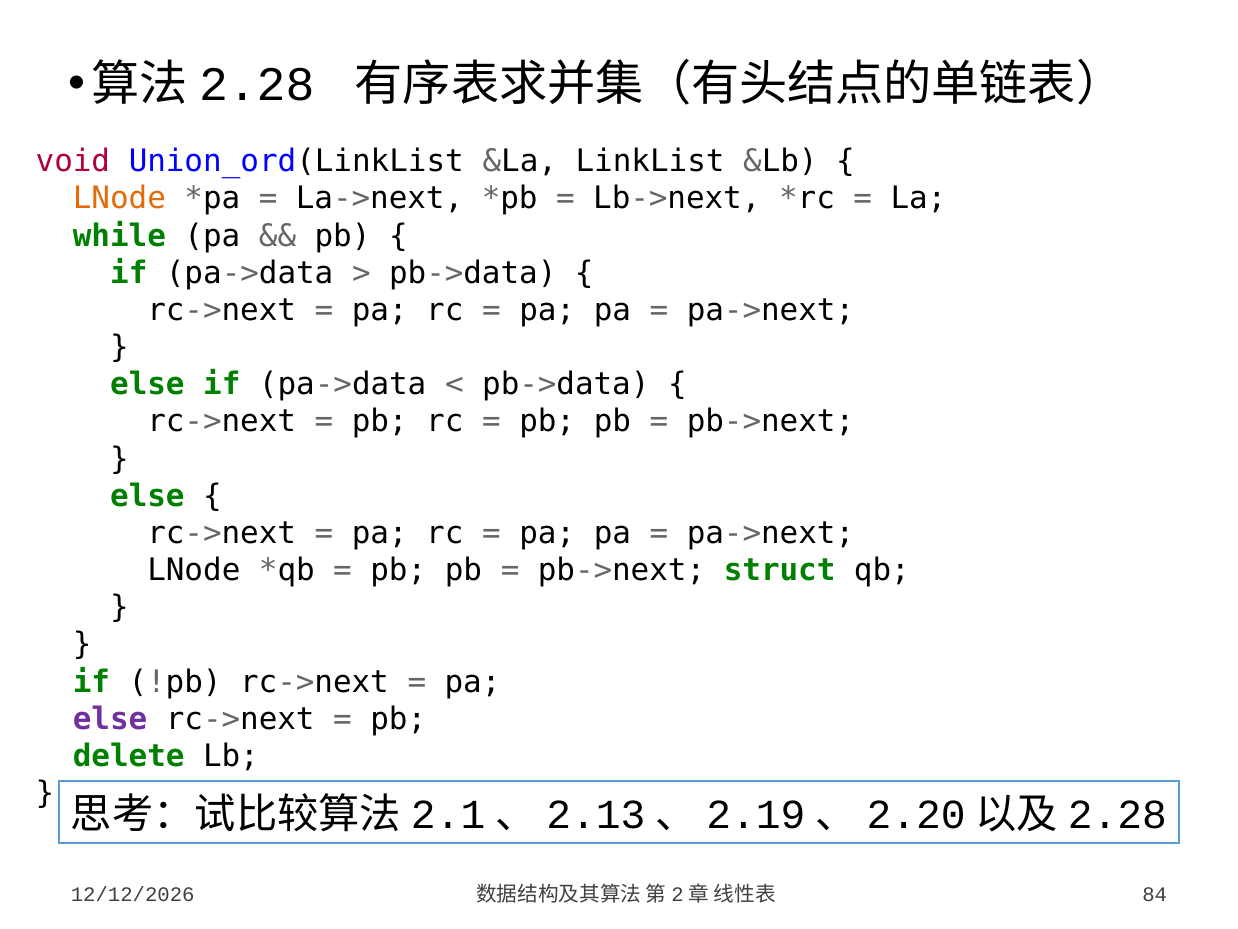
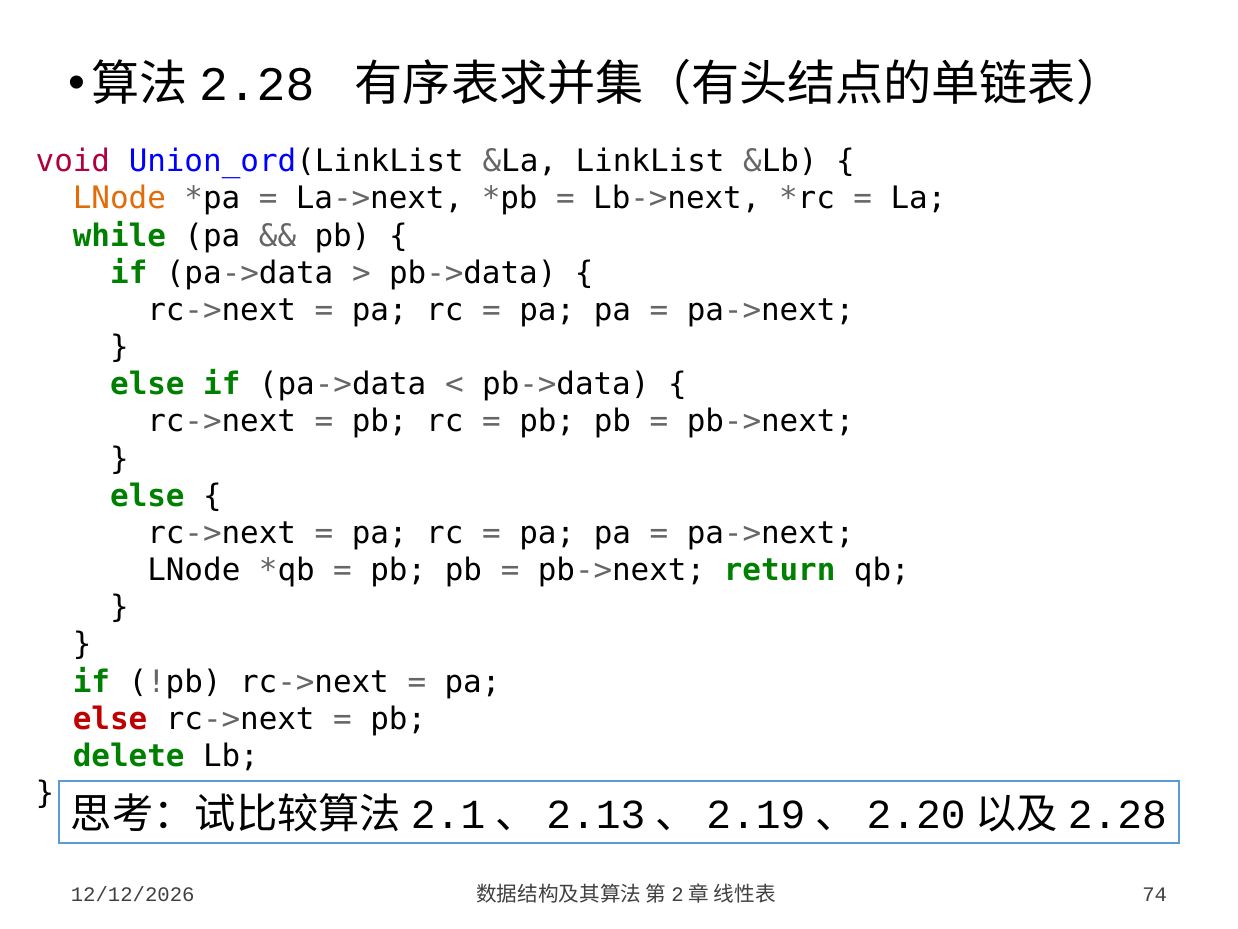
struct: struct -> return
else at (110, 719) colour: purple -> red
84: 84 -> 74
